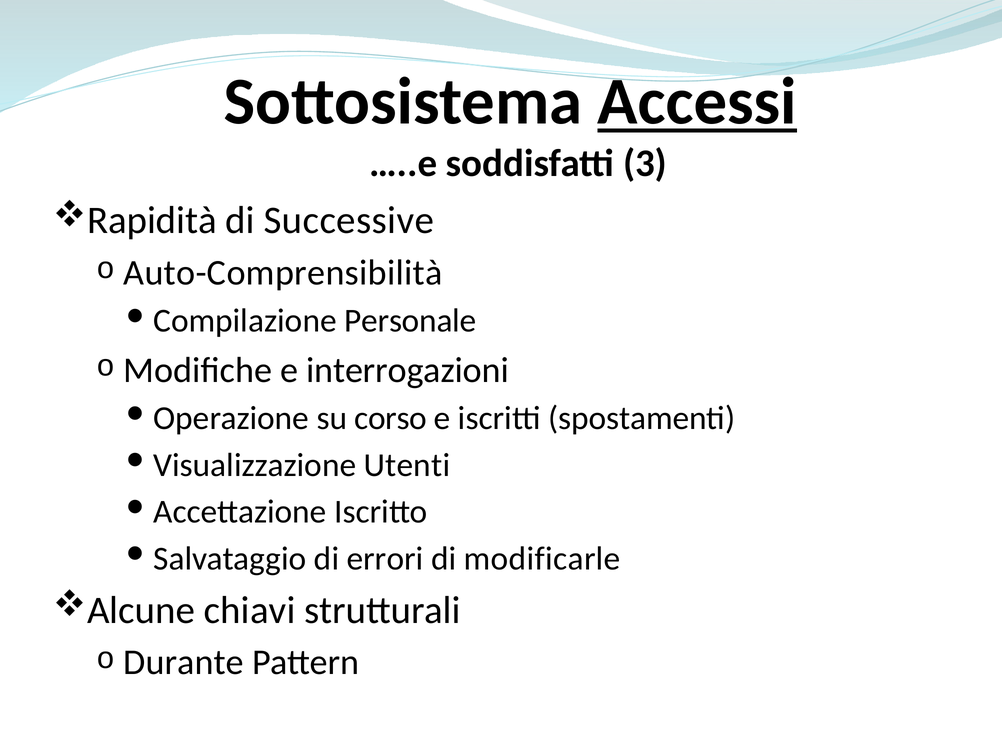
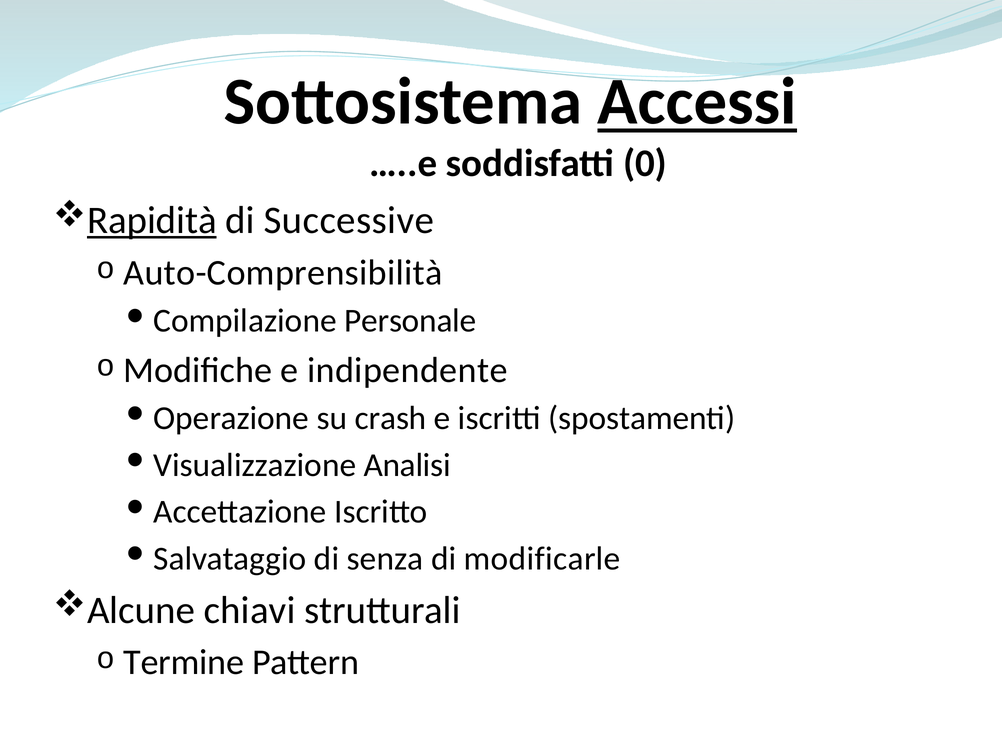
3: 3 -> 0
Rapidità underline: none -> present
interrogazioni: interrogazioni -> indipendente
corso: corso -> crash
Utenti: Utenti -> Analisi
errori: errori -> senza
Durante: Durante -> Termine
